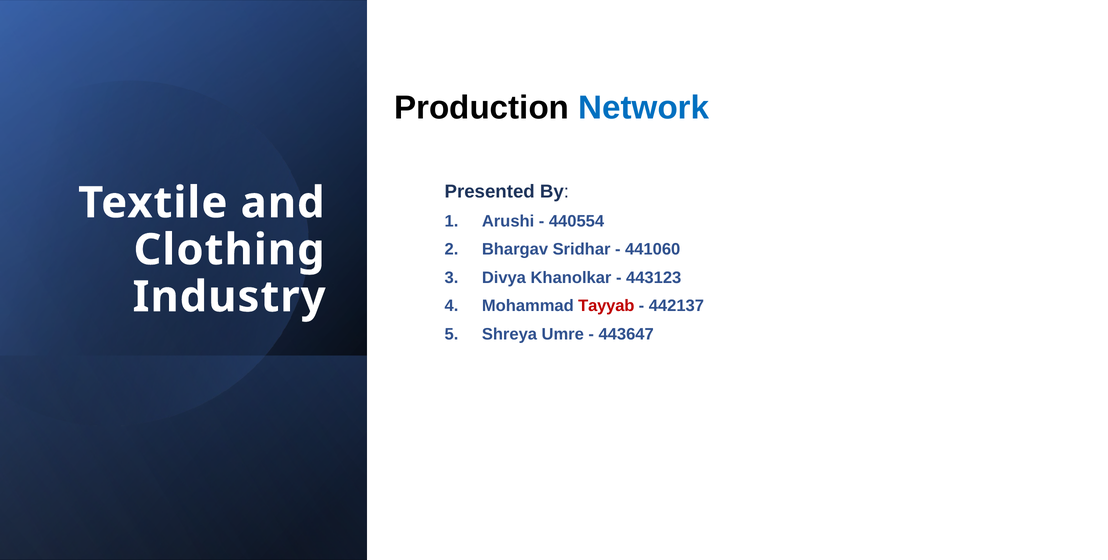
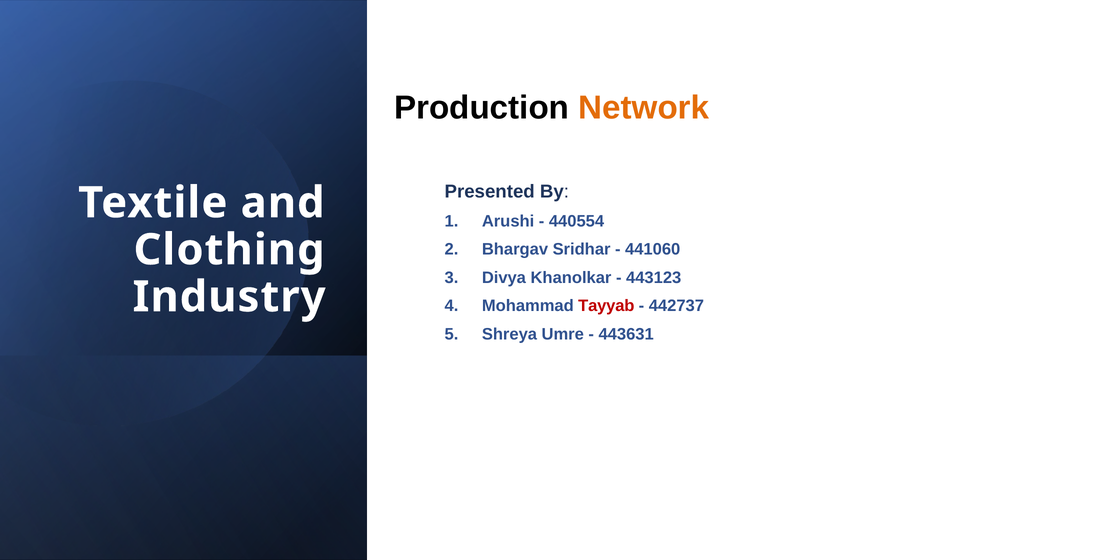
Network colour: blue -> orange
442137: 442137 -> 442737
443647: 443647 -> 443631
